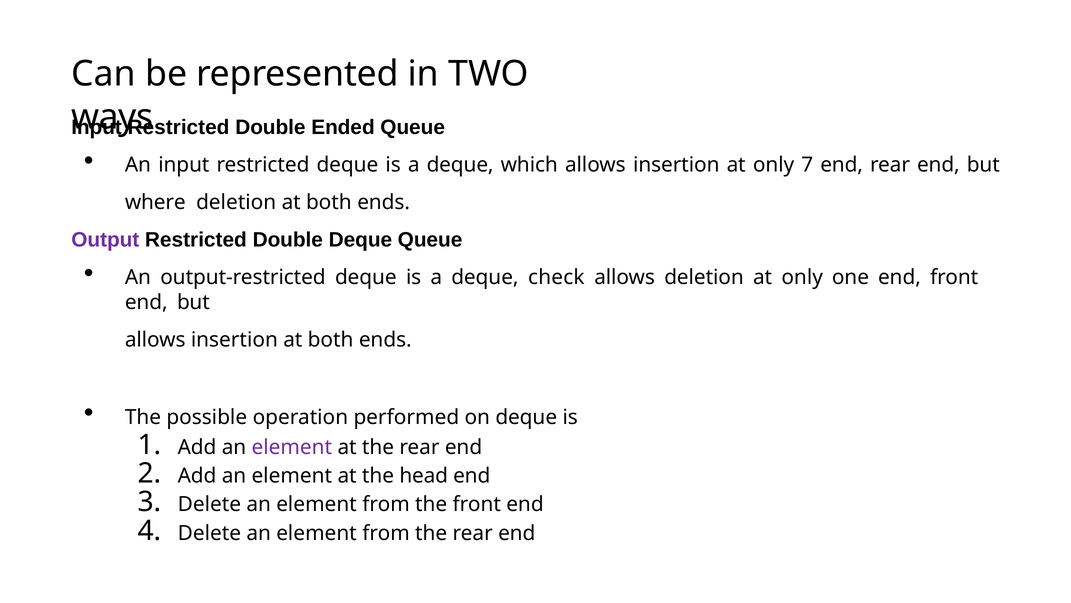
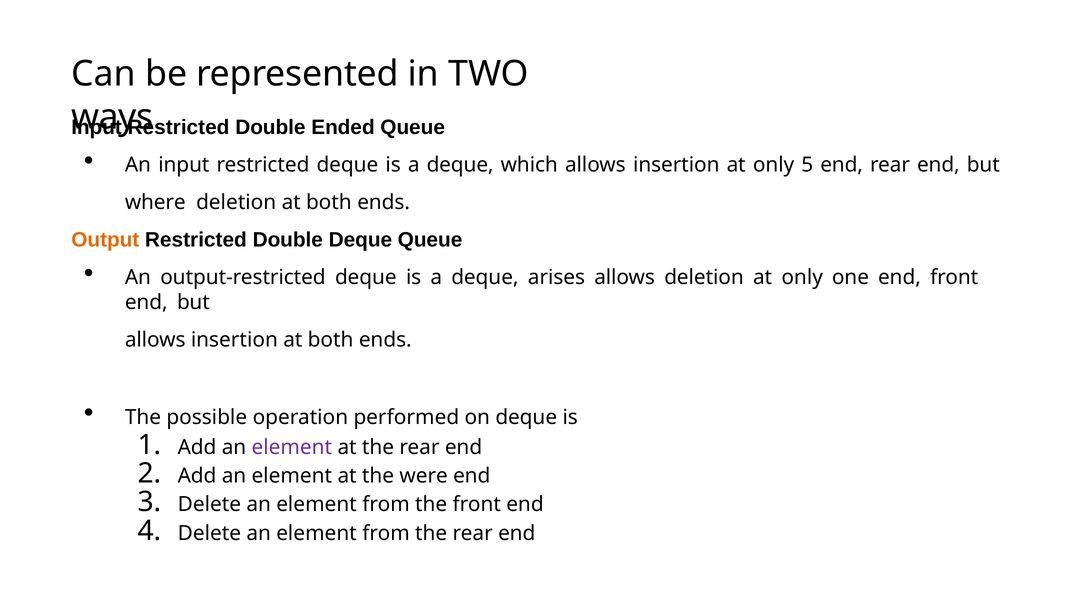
7: 7 -> 5
Output colour: purple -> orange
check: check -> arises
head: head -> were
